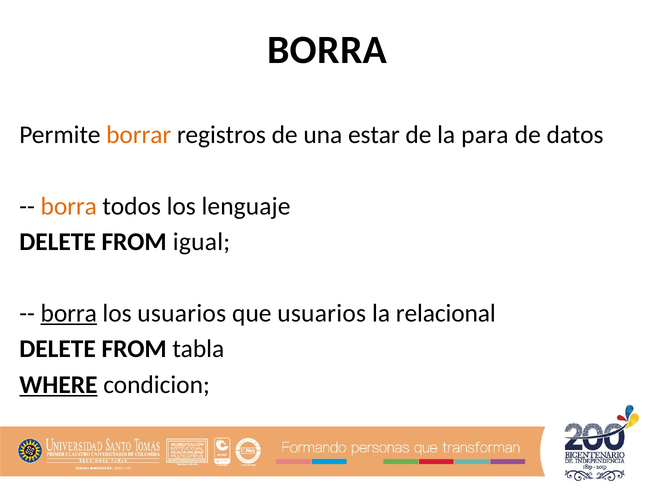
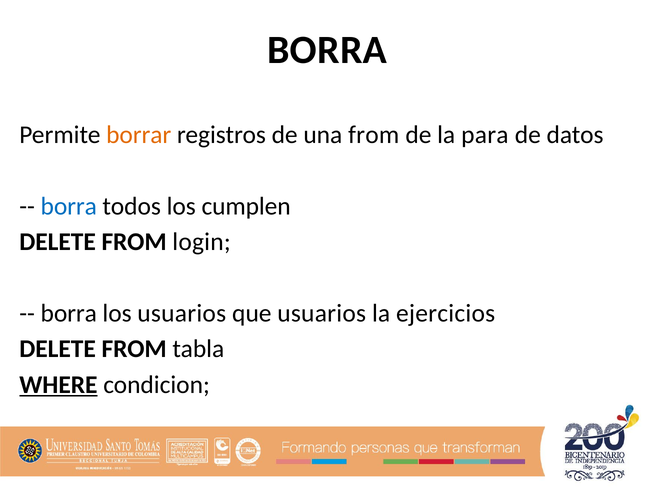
una estar: estar -> from
borra at (69, 206) colour: orange -> blue
lenguaje: lenguaje -> cumplen
igual: igual -> login
borra at (69, 313) underline: present -> none
relacional: relacional -> ejercicios
